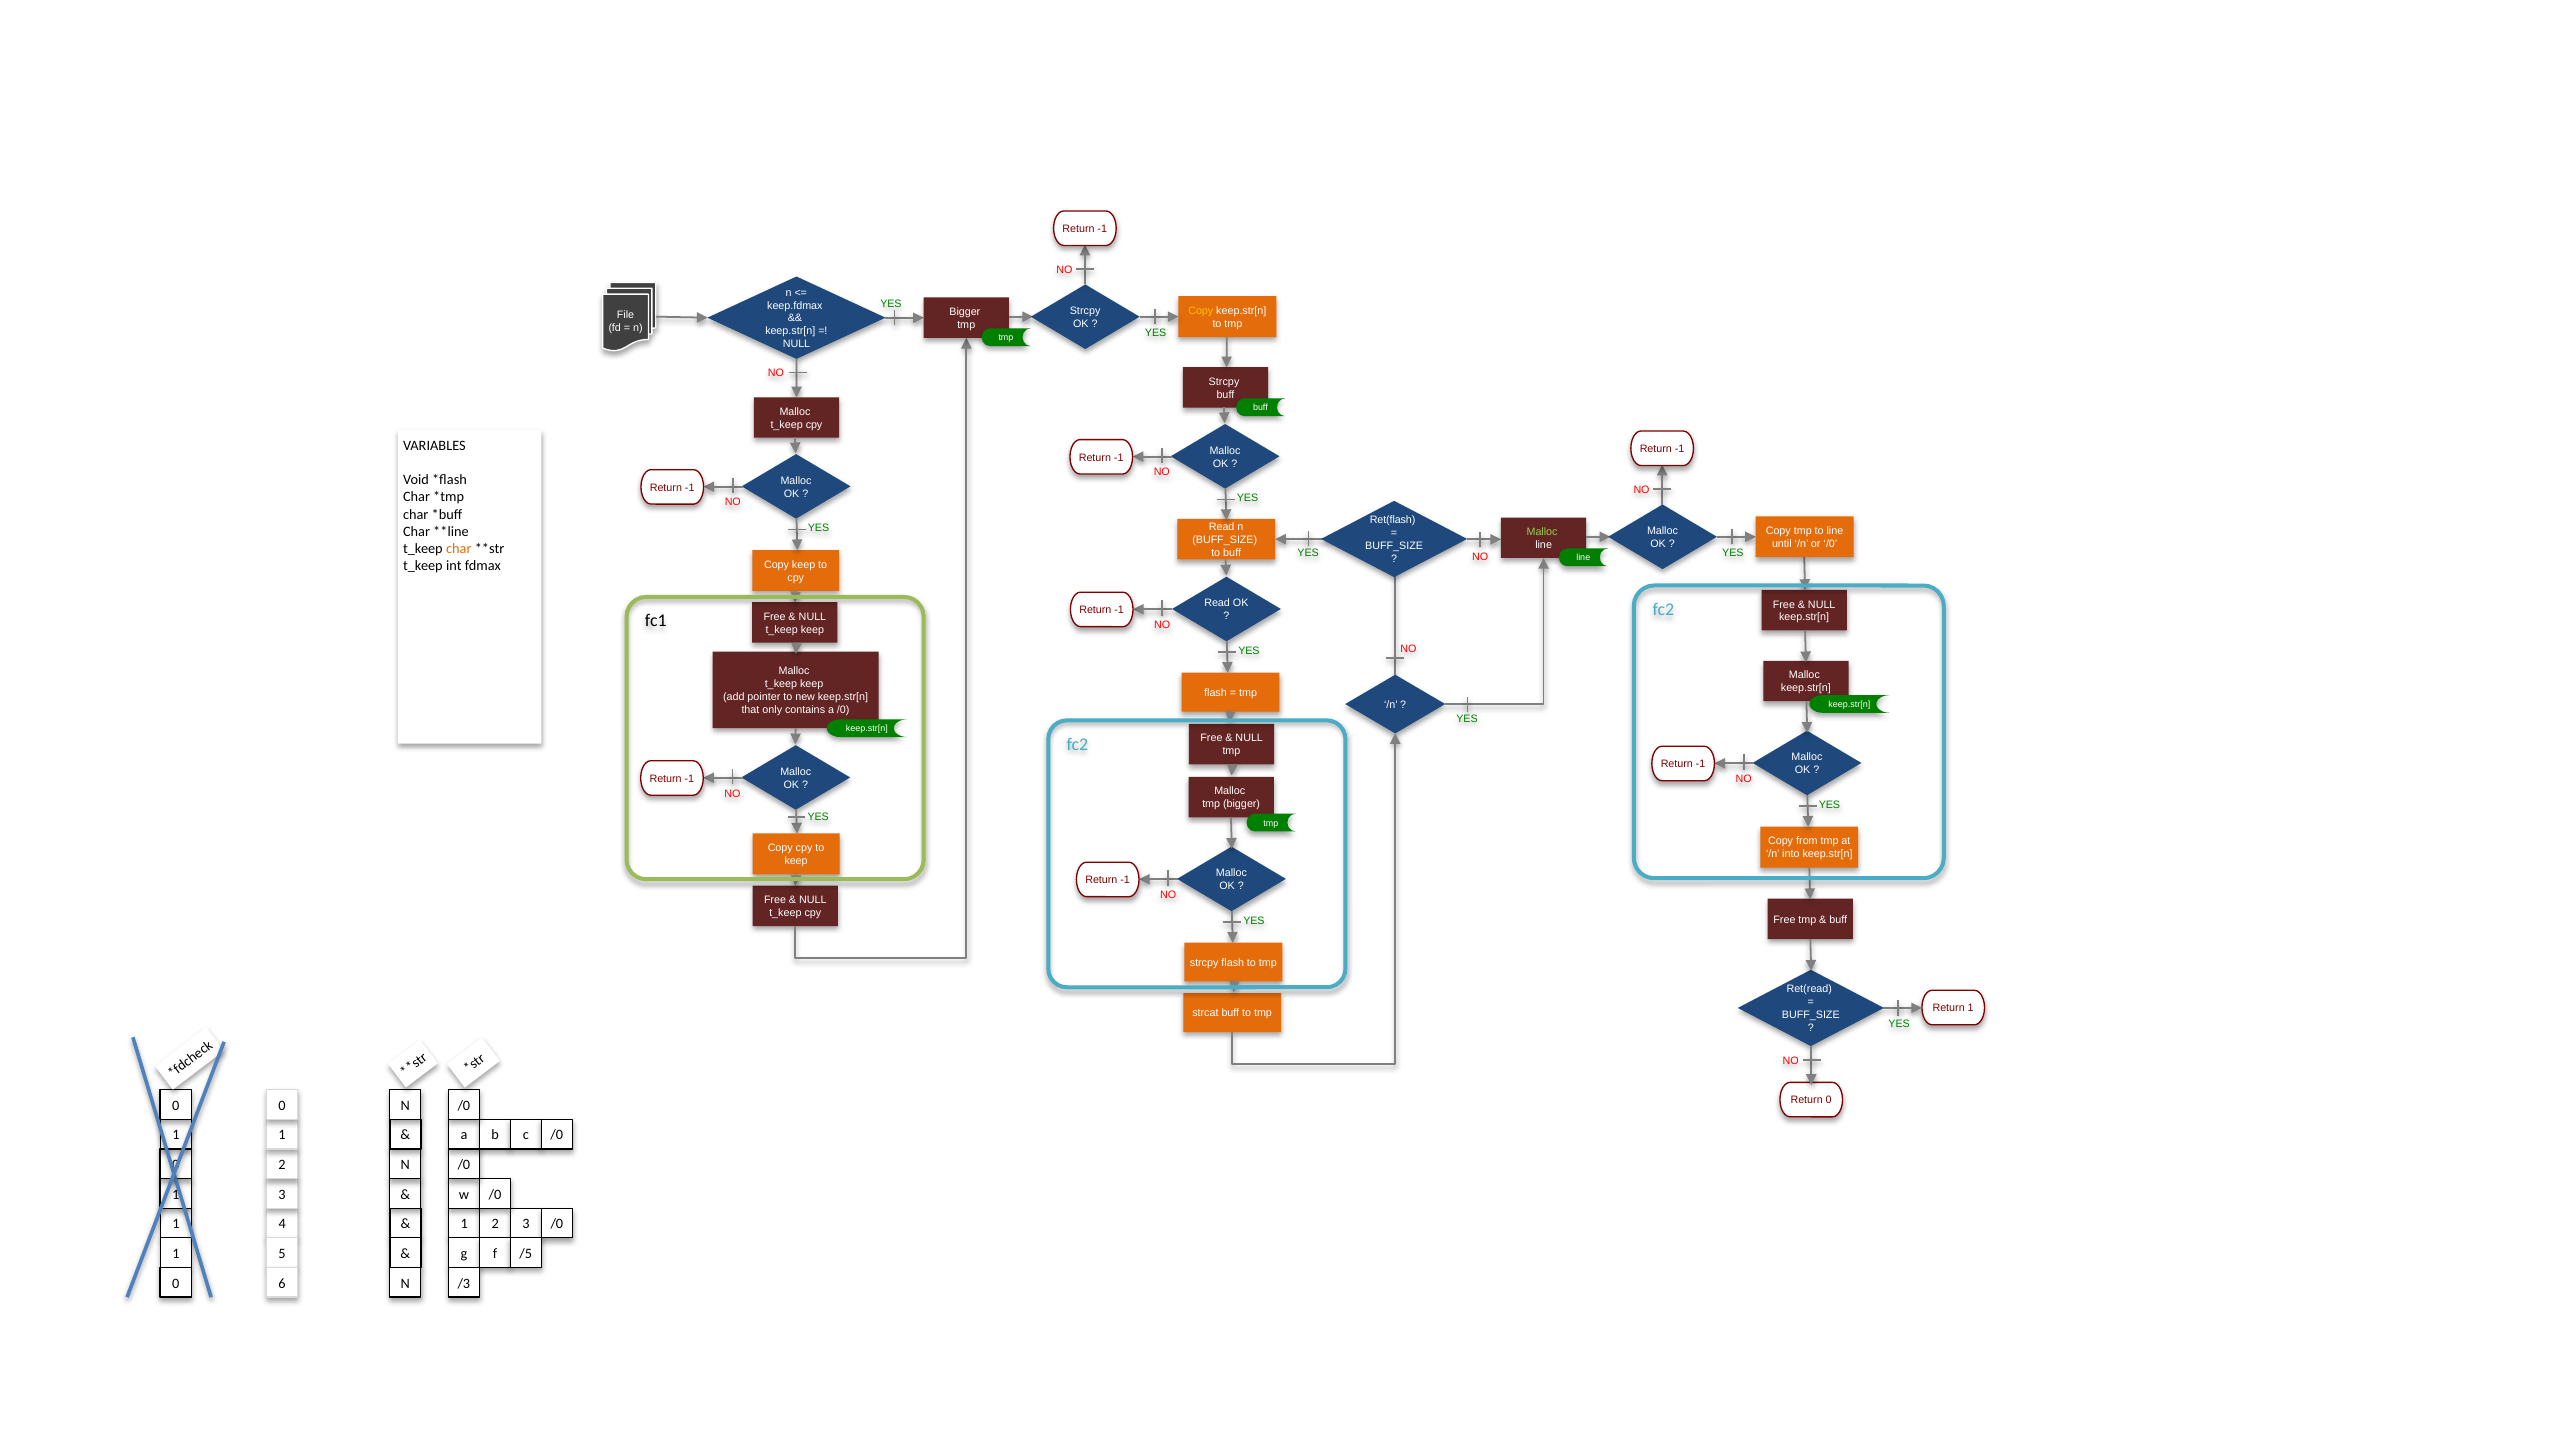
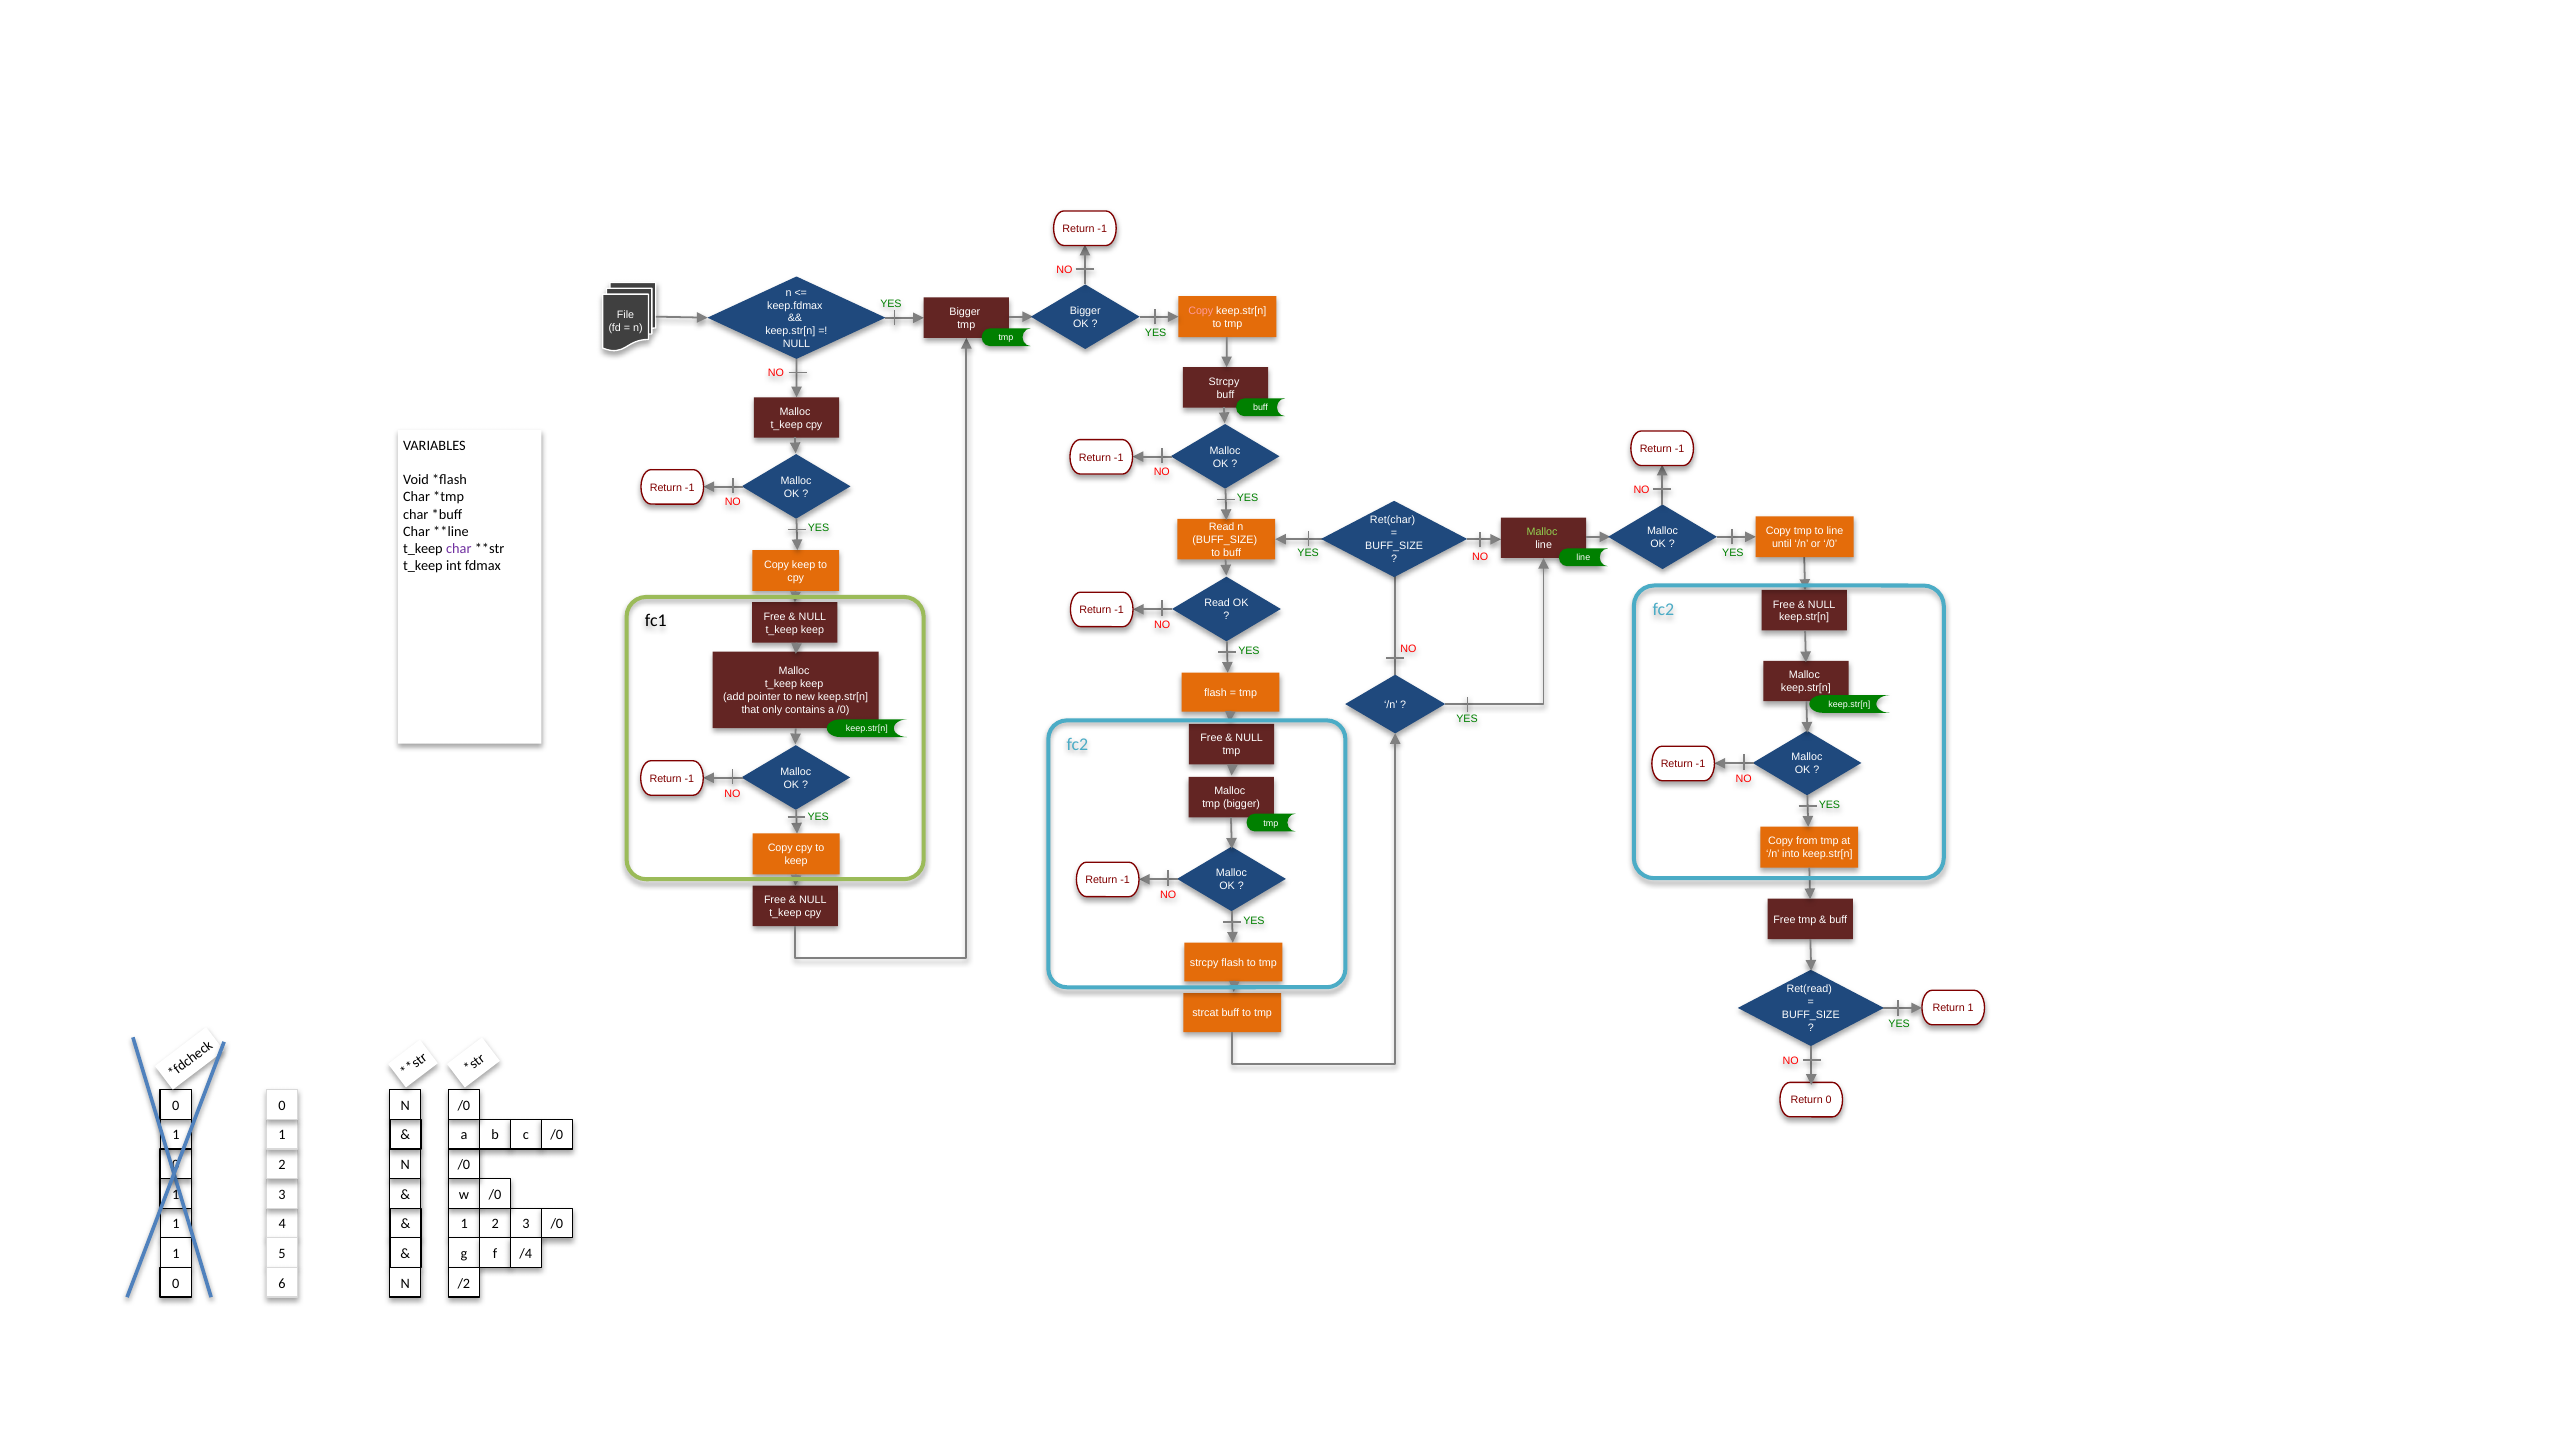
Strcpy at (1085, 311): Strcpy -> Bigger
Copy at (1201, 311) colour: yellow -> pink
Ret(flash: Ret(flash -> Ret(char
char at (459, 549) colour: orange -> purple
/5: /5 -> /4
/3: /3 -> /2
